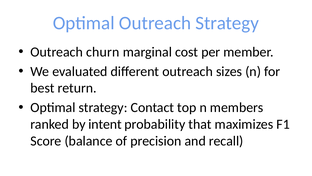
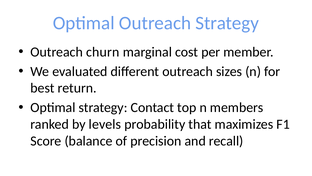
intent: intent -> levels
